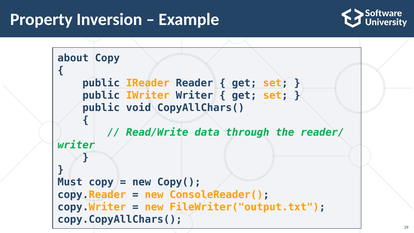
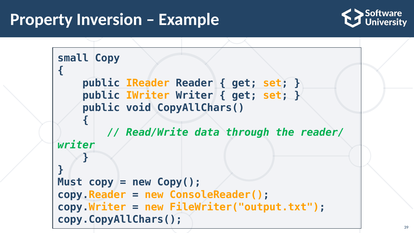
about: about -> small
